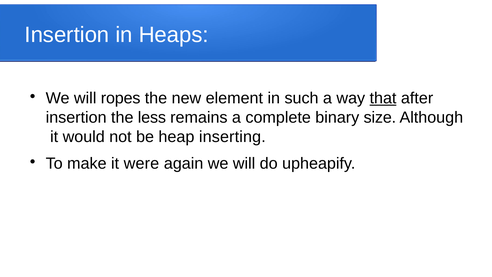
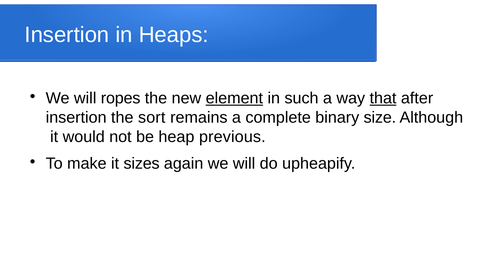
element underline: none -> present
less: less -> sort
inserting: inserting -> previous
were: were -> sizes
